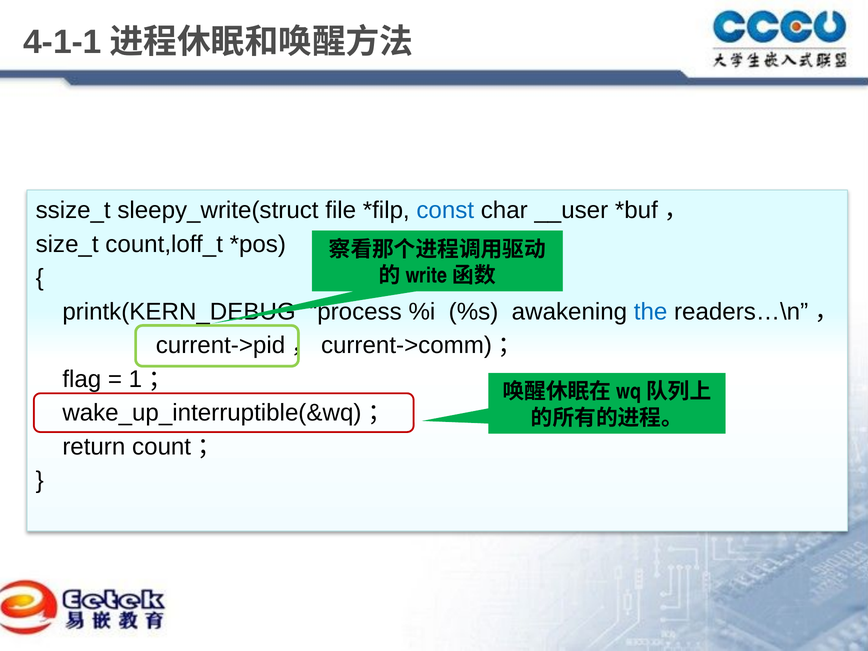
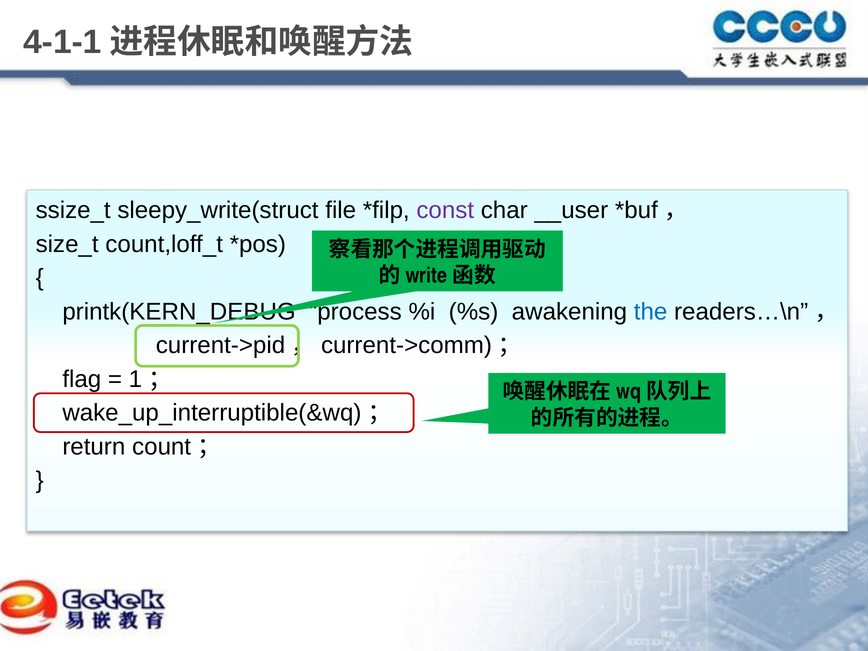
const colour: blue -> purple
